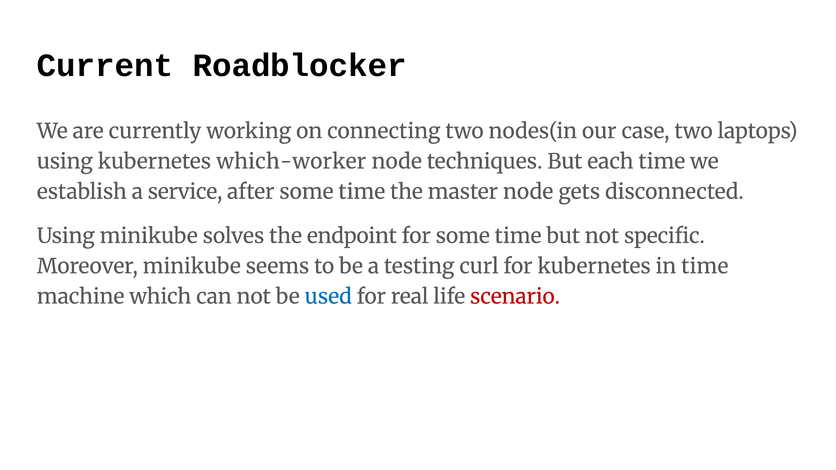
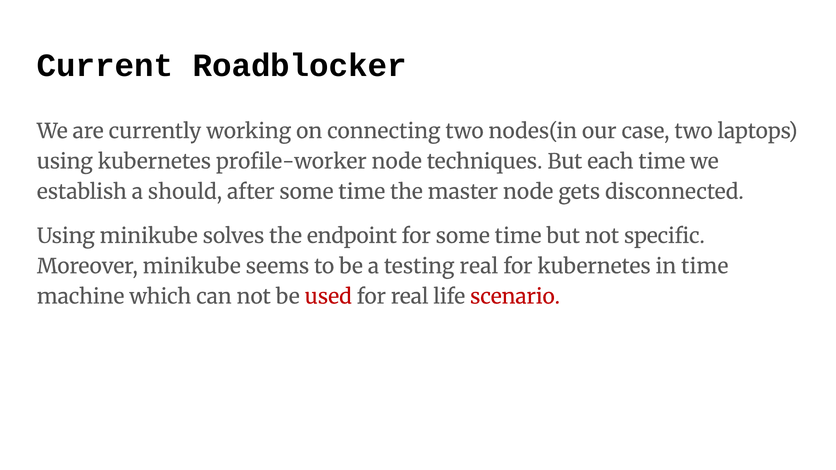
which-worker: which-worker -> profile-worker
service: service -> should
testing curl: curl -> real
used colour: blue -> red
